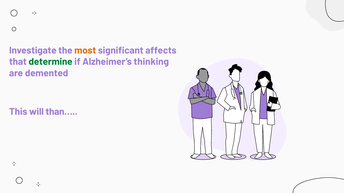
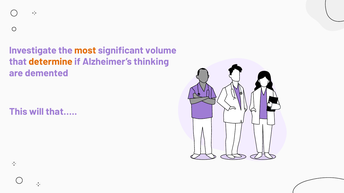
affects: affects -> volume
determine colour: green -> orange
than…: than… -> that…
